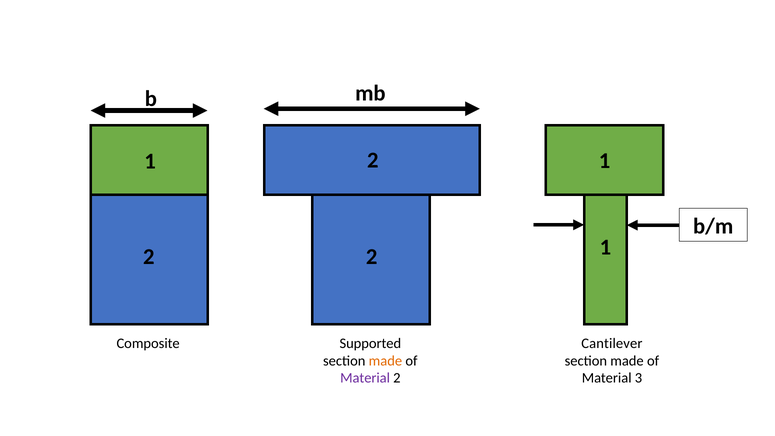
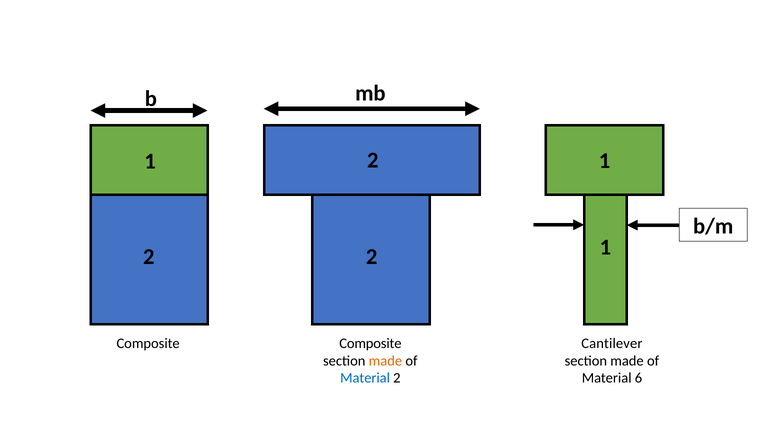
Composite Supported: Supported -> Composite
Material at (365, 378) colour: purple -> blue
3: 3 -> 6
